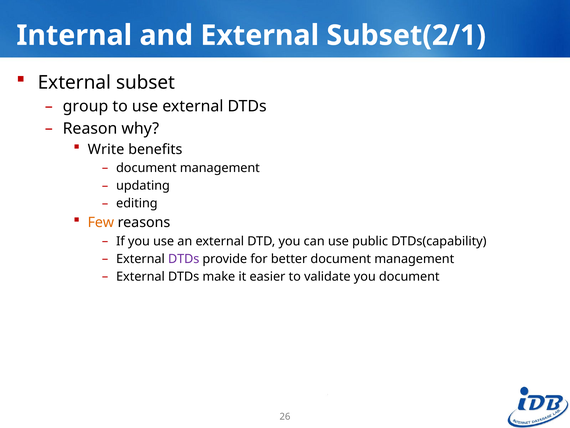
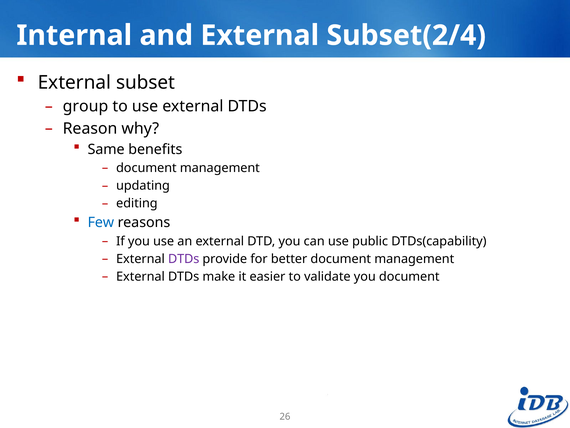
Subset(2/1: Subset(2/1 -> Subset(2/4
Write: Write -> Same
Few colour: orange -> blue
